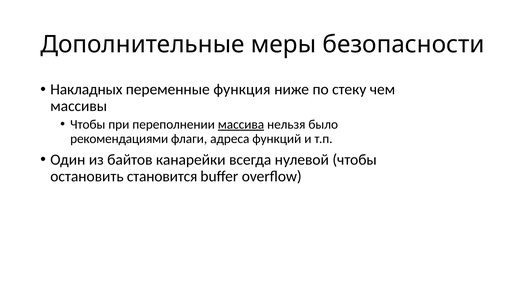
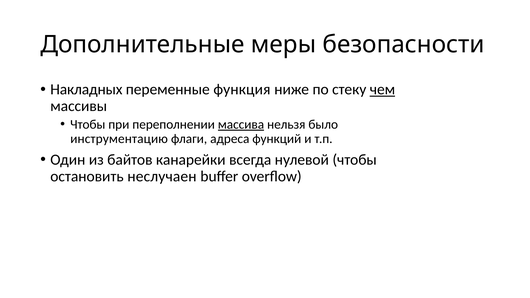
чем underline: none -> present
рекомендациями: рекомендациями -> инструментацию
становится: становится -> неслучаен
